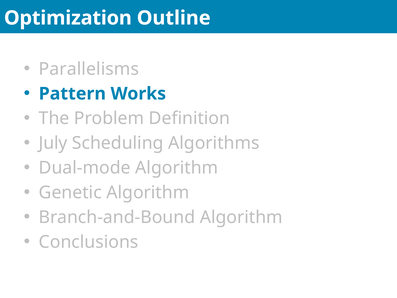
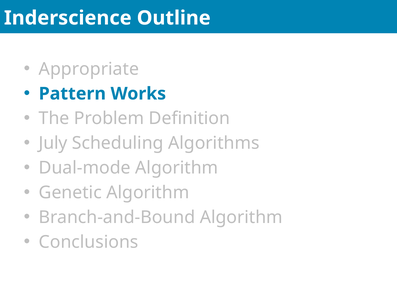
Optimization: Optimization -> Inderscience
Parallelisms: Parallelisms -> Appropriate
